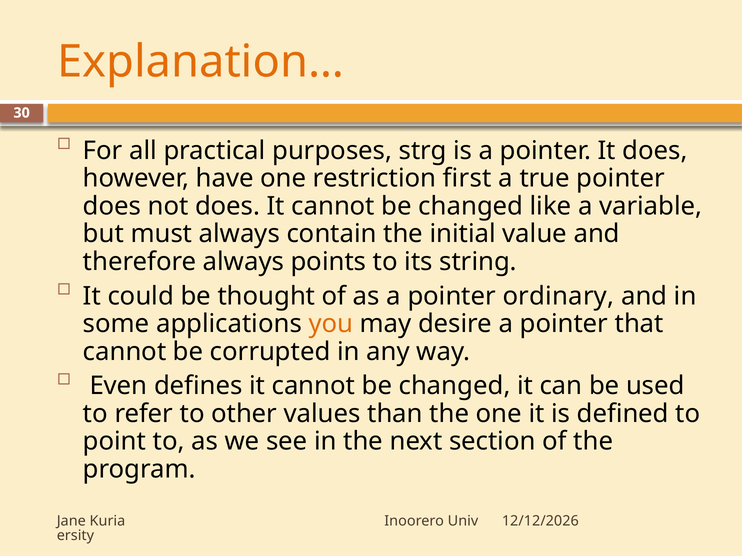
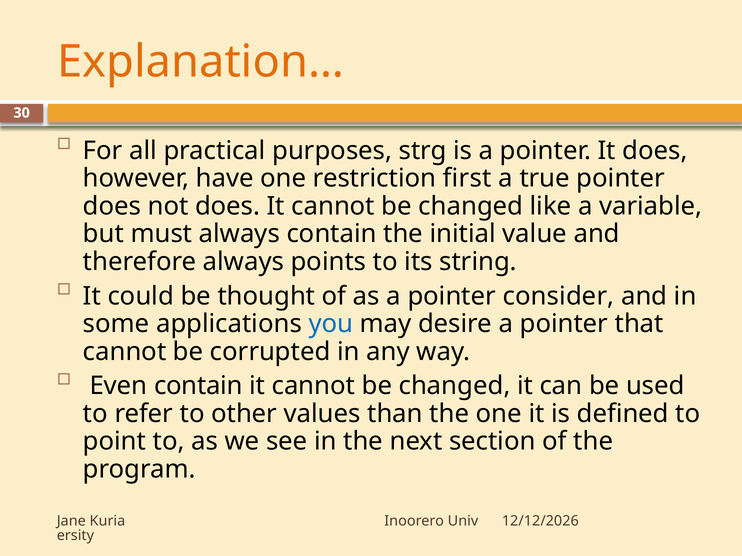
ordinary: ordinary -> consider
you colour: orange -> blue
Even defines: defines -> contain
